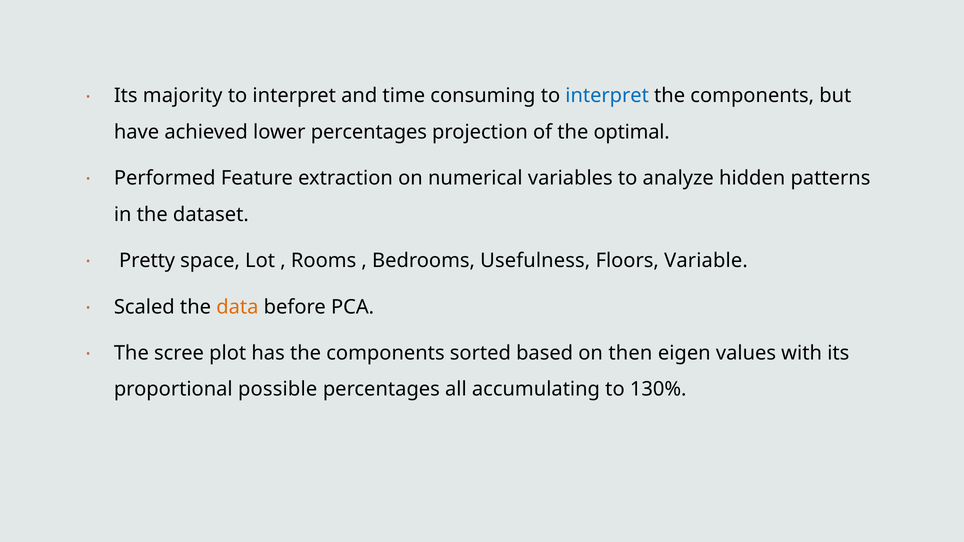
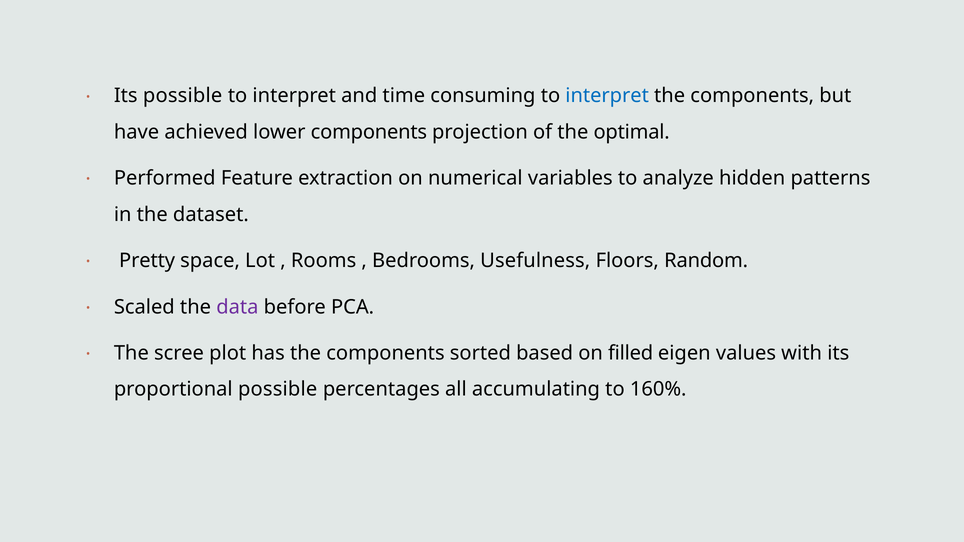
Its majority: majority -> possible
lower percentages: percentages -> components
Variable: Variable -> Random
data colour: orange -> purple
then: then -> filled
130%: 130% -> 160%
